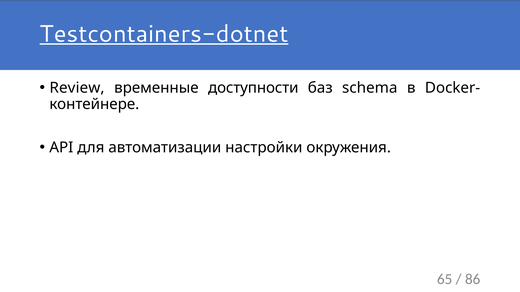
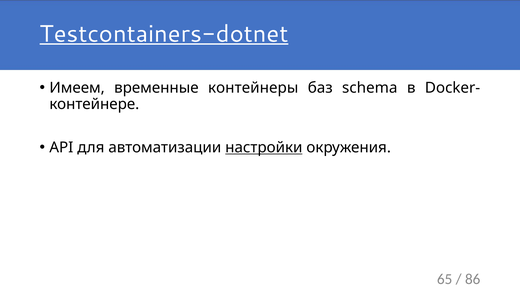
Review: Review -> Имеем
доступности: доступности -> контейнеры
настройки underline: none -> present
